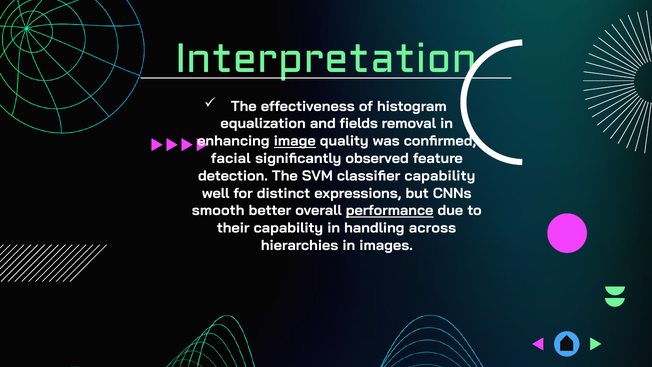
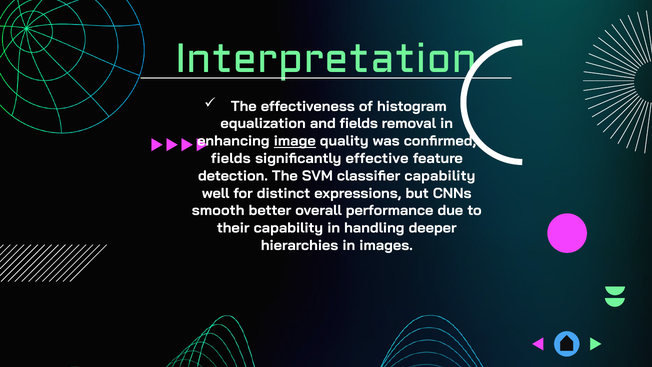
facial at (231, 158): facial -> fields
observed: observed -> effective
performance underline: present -> none
across: across -> deeper
